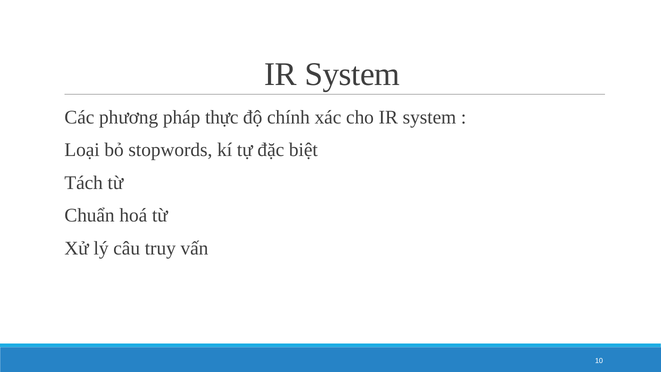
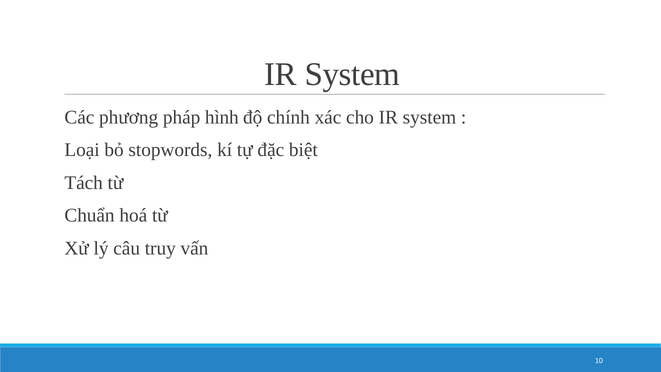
thực: thực -> hình
